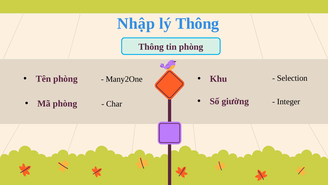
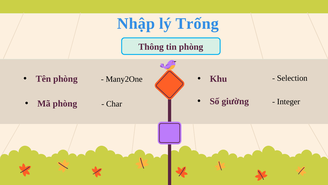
lý Thông: Thông -> Trống
